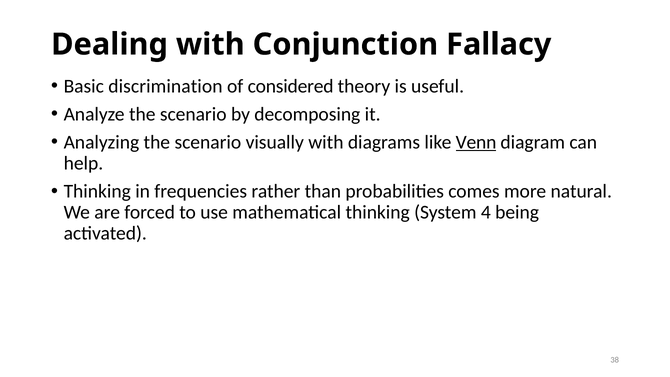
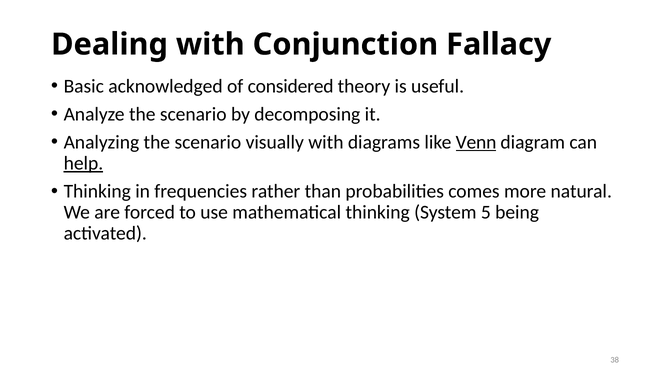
discrimination: discrimination -> acknowledged
help underline: none -> present
4: 4 -> 5
